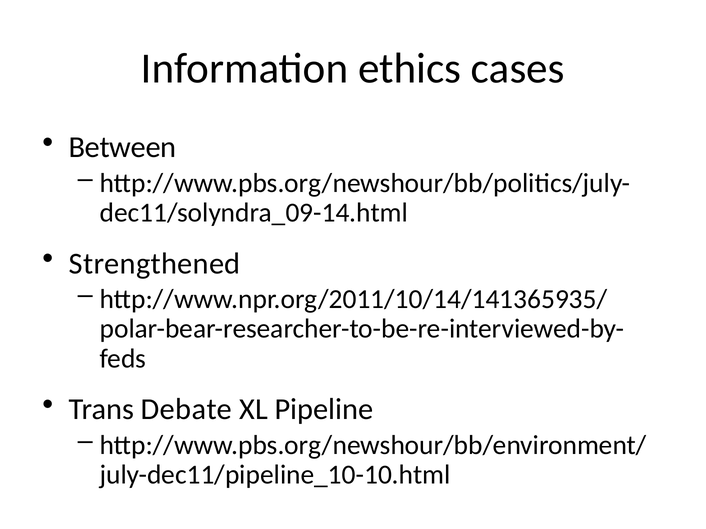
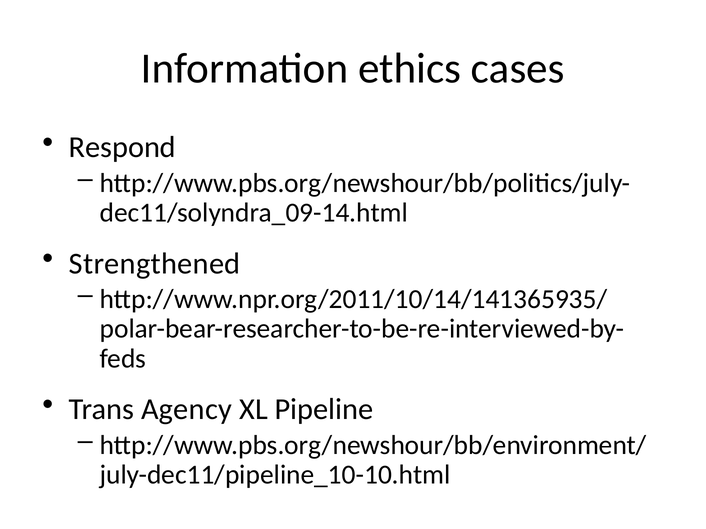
Between: Between -> Respond
Debate: Debate -> Agency
